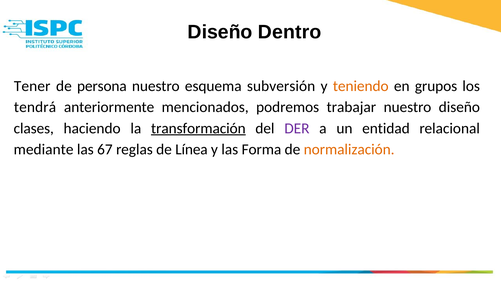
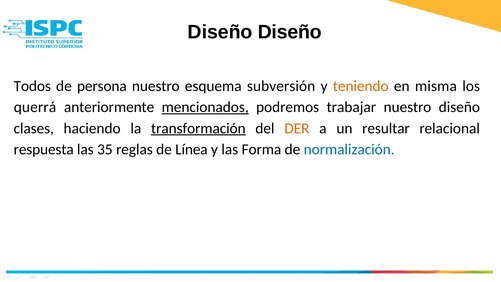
Diseño Dentro: Dentro -> Diseño
Tener: Tener -> Todos
grupos: grupos -> misma
tendrá: tendrá -> querrá
mencionados underline: none -> present
DER colour: purple -> orange
entidad: entidad -> resultar
mediante: mediante -> respuesta
67: 67 -> 35
normalización colour: orange -> blue
